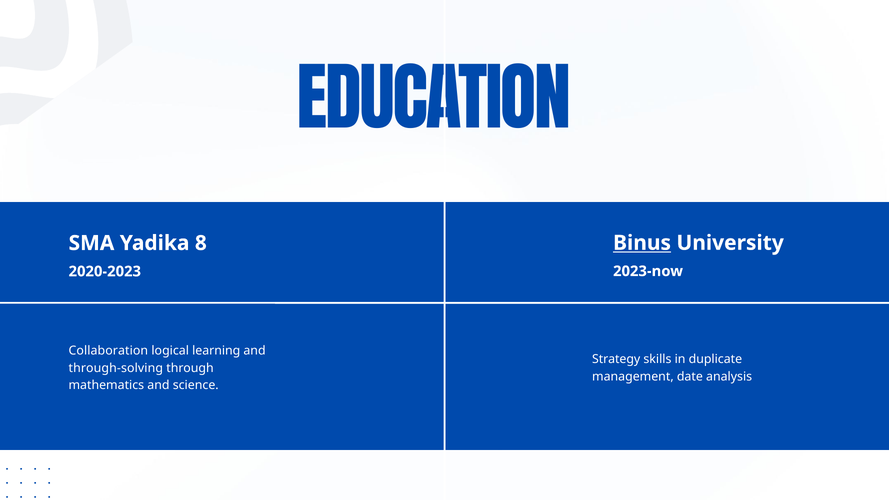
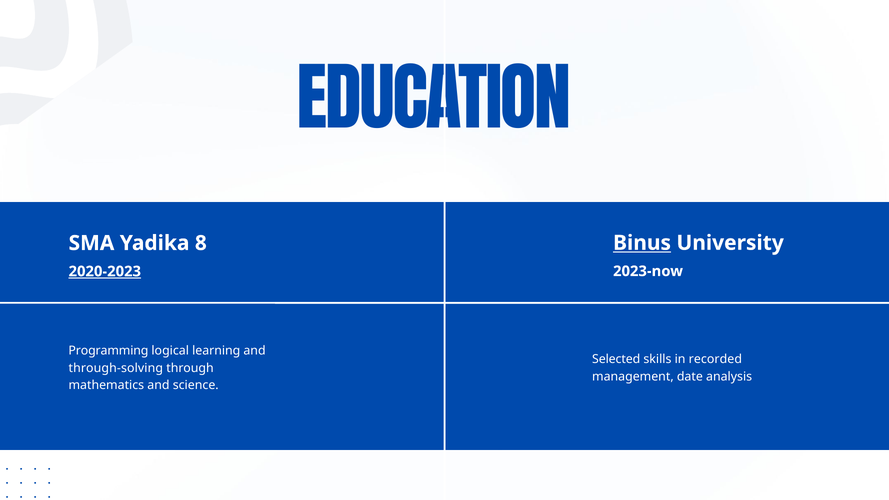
2020-2023 underline: none -> present
Collaboration: Collaboration -> Programming
Strategy: Strategy -> Selected
duplicate: duplicate -> recorded
